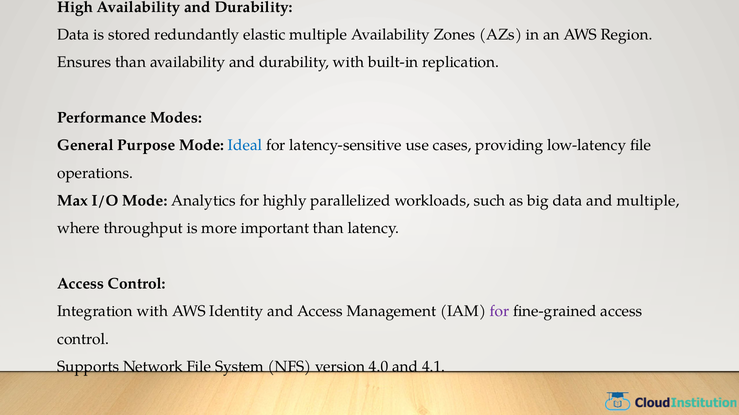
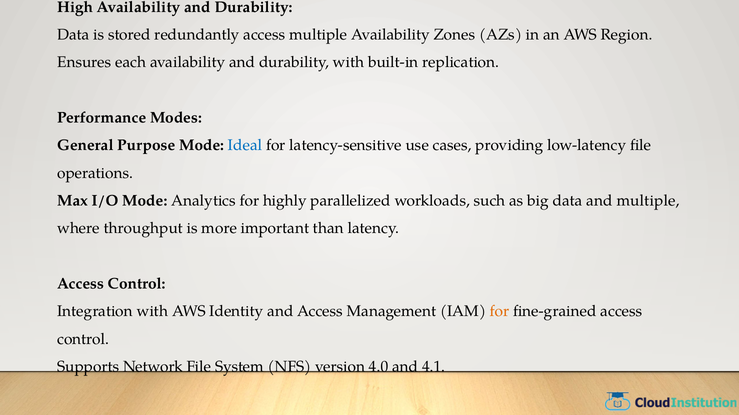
redundantly elastic: elastic -> access
Ensures than: than -> each
for at (500, 312) colour: purple -> orange
